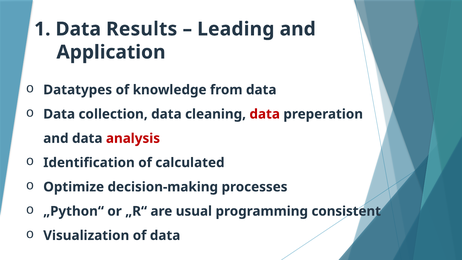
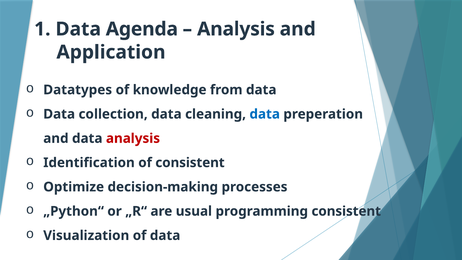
Results: Results -> Agenda
Leading at (236, 29): Leading -> Analysis
data at (265, 114) colour: red -> blue
of calculated: calculated -> consistent
